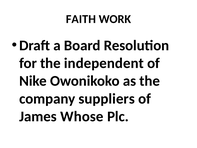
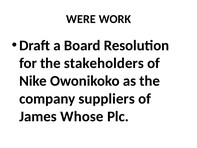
FAITH: FAITH -> WERE
independent: independent -> stakeholders
